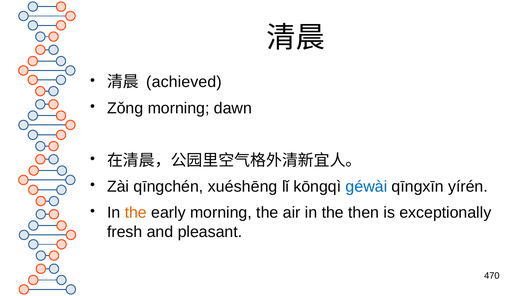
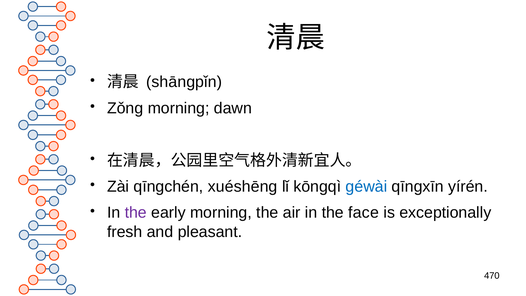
achieved: achieved -> shāngpǐn
the at (136, 213) colour: orange -> purple
then: then -> face
